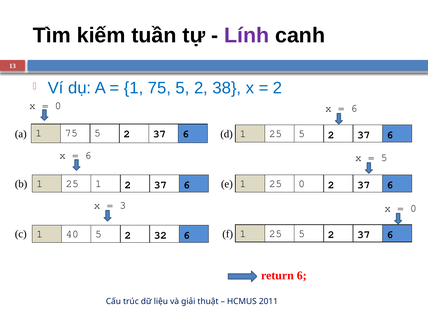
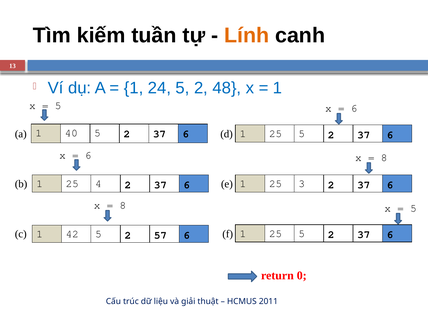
Lính colour: purple -> orange
75 at (160, 88): 75 -> 24
38: 38 -> 48
2 at (278, 88): 2 -> 1
0 at (58, 106): 0 -> 5
75 at (71, 133): 75 -> 40
5 at (384, 158): 5 -> 8
25 1: 1 -> 4
25 0: 0 -> 3
3 at (123, 205): 3 -> 8
0 at (413, 208): 0 -> 5
40: 40 -> 42
32: 32 -> 57
return 6: 6 -> 0
